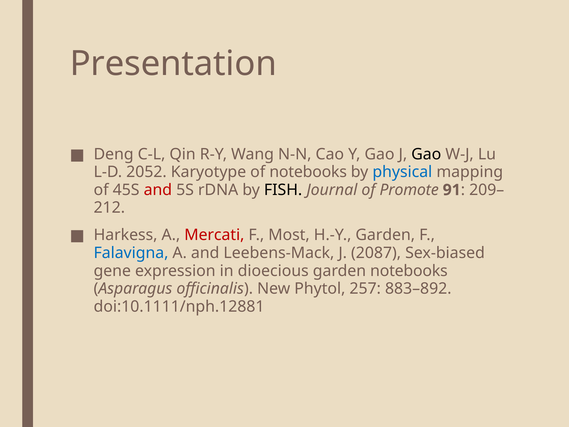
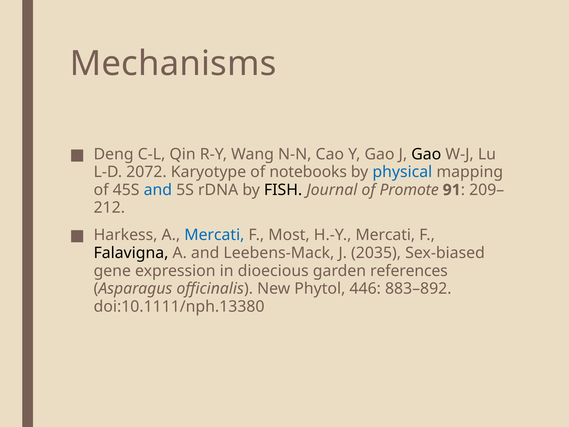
Presentation: Presentation -> Mechanisms
2052: 2052 -> 2072
and at (158, 190) colour: red -> blue
Mercati at (214, 235) colour: red -> blue
H.-Y Garden: Garden -> Mercati
Falavigna colour: blue -> black
2087: 2087 -> 2035
garden notebooks: notebooks -> references
257: 257 -> 446
doi:10.1111/nph.12881: doi:10.1111/nph.12881 -> doi:10.1111/nph.13380
